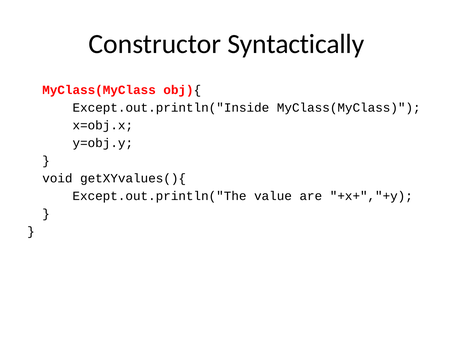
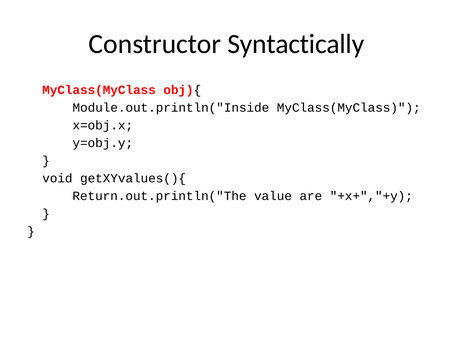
Except.out.println("Inside: Except.out.println("Inside -> Module.out.println("Inside
Except.out.println("The: Except.out.println("The -> Return.out.println("The
